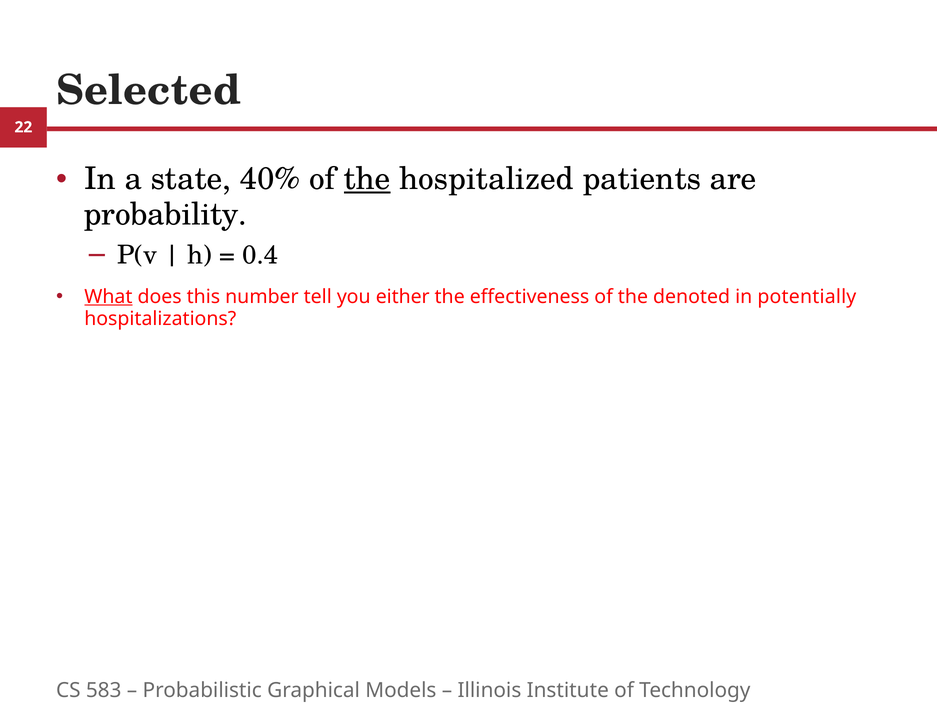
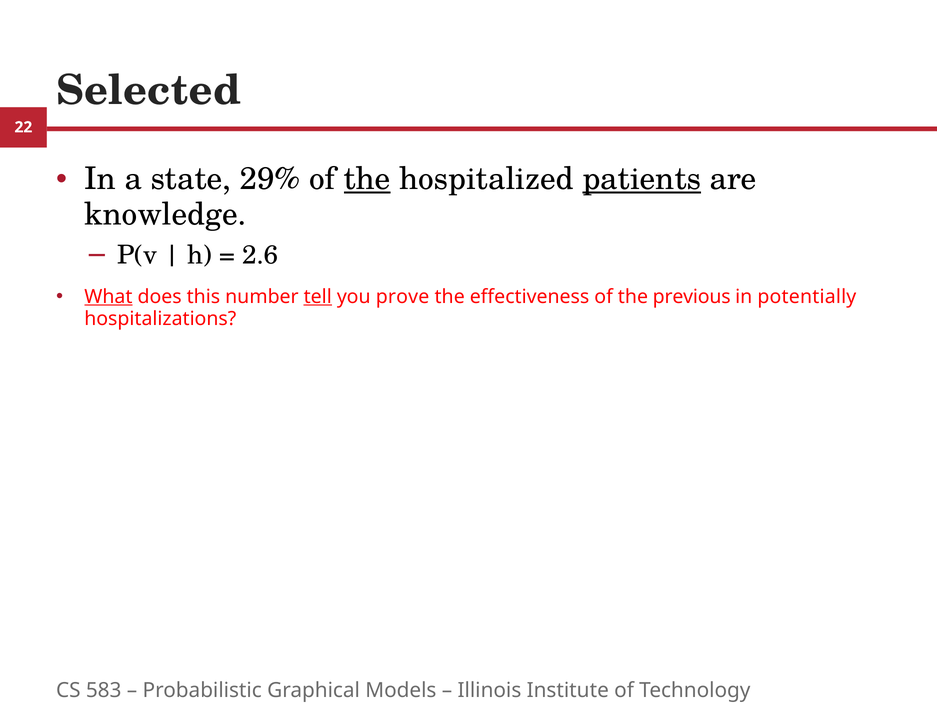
40%: 40% -> 29%
patients underline: none -> present
probability: probability -> knowledge
0.4: 0.4 -> 2.6
tell underline: none -> present
either: either -> prove
denoted: denoted -> previous
